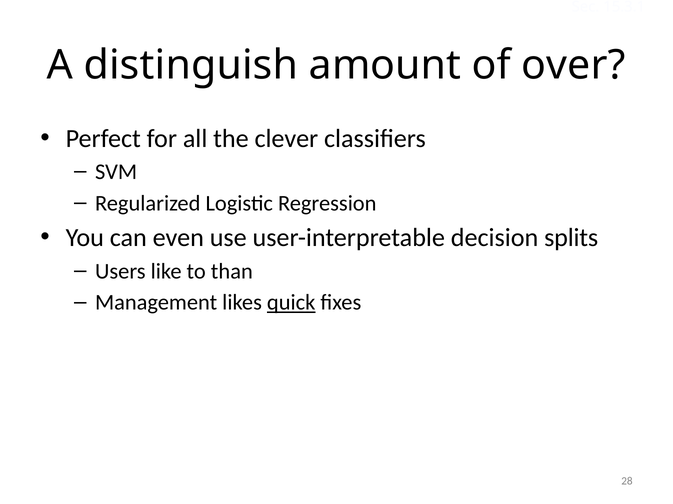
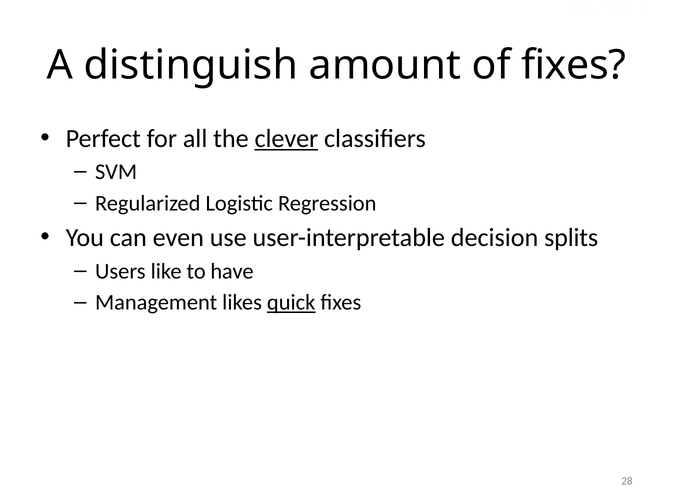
of over: over -> fixes
clever underline: none -> present
than: than -> have
